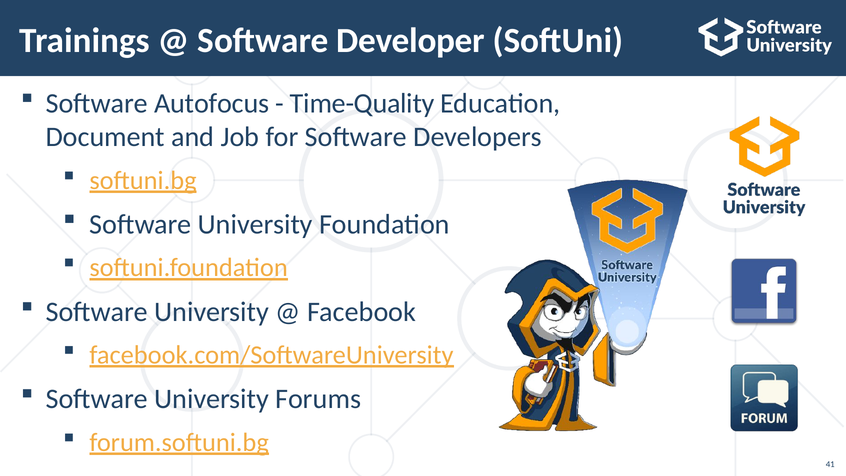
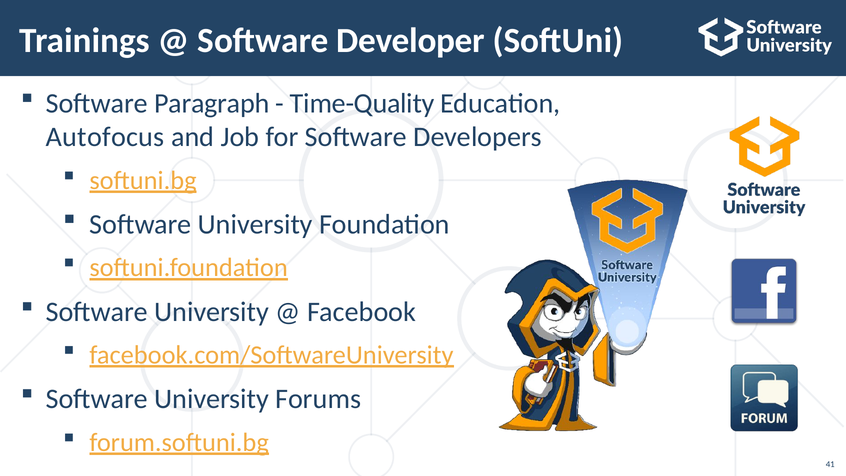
Autofocus: Autofocus -> Paragraph
Document: Document -> Autofocus
